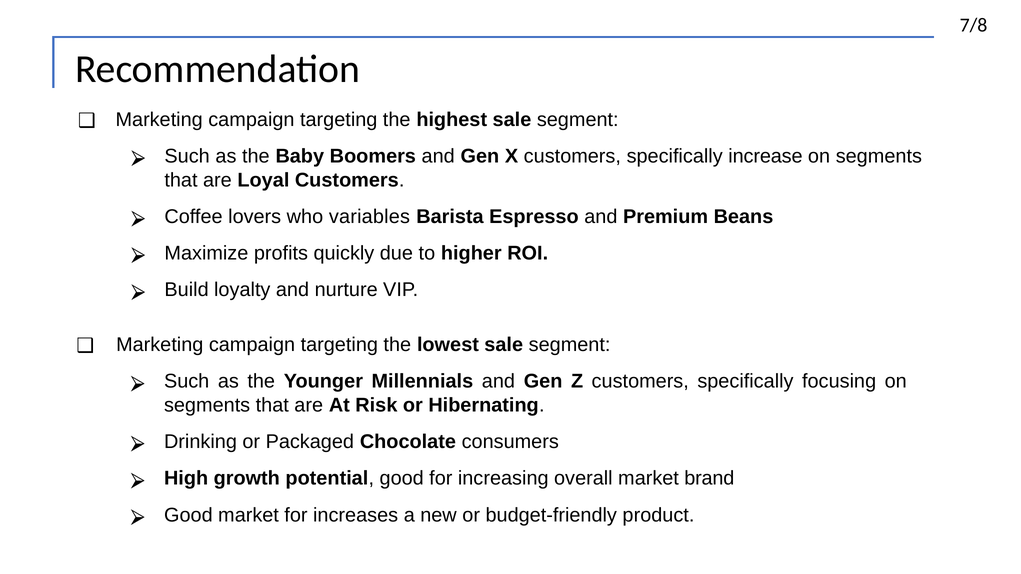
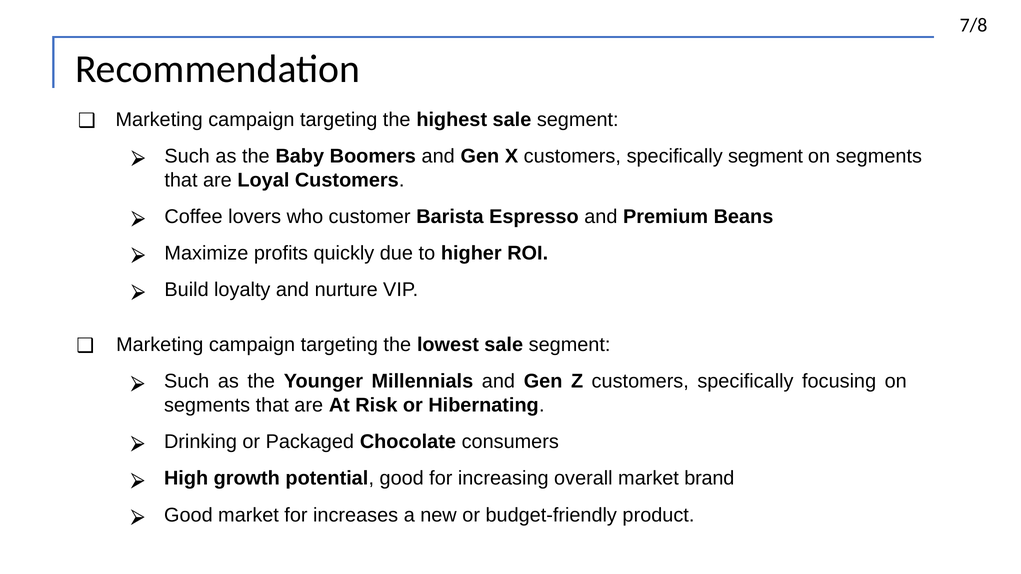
specifically increase: increase -> segment
variables: variables -> customer
